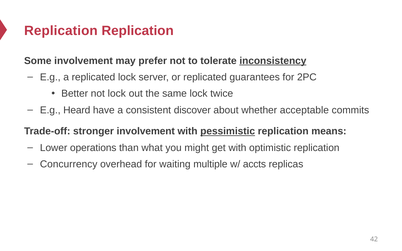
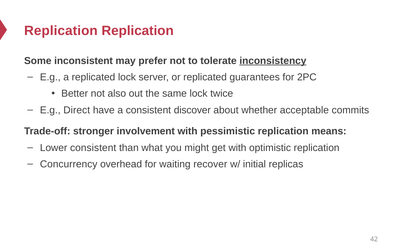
Some involvement: involvement -> inconsistent
not lock: lock -> also
Heard: Heard -> Direct
pessimistic underline: present -> none
Lower operations: operations -> consistent
multiple: multiple -> recover
accts: accts -> initial
